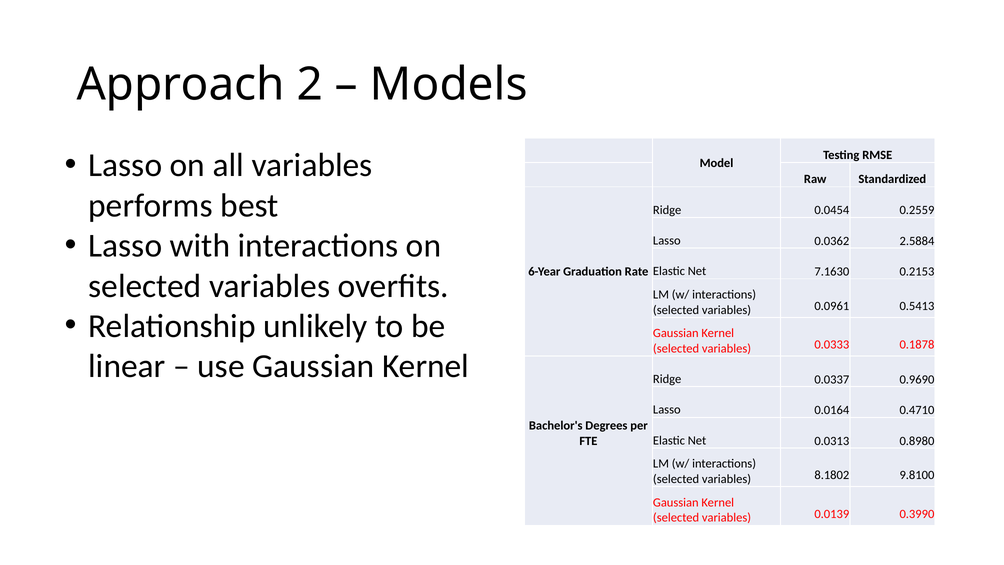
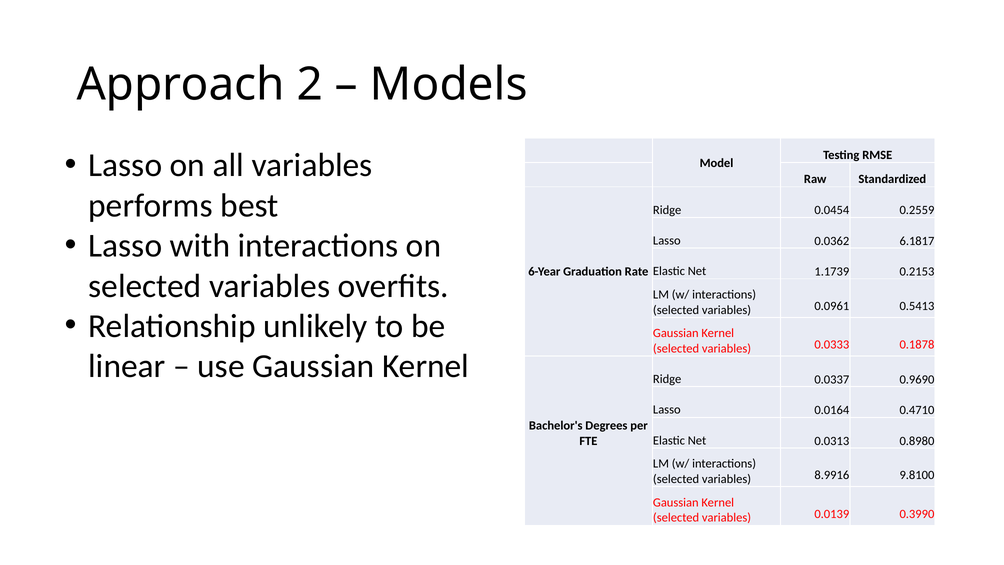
2.5884: 2.5884 -> 6.1817
7.1630: 7.1630 -> 1.1739
8.1802: 8.1802 -> 8.9916
